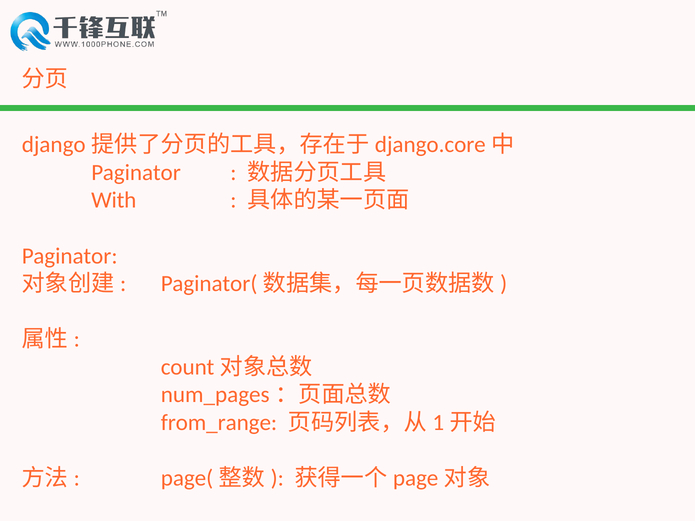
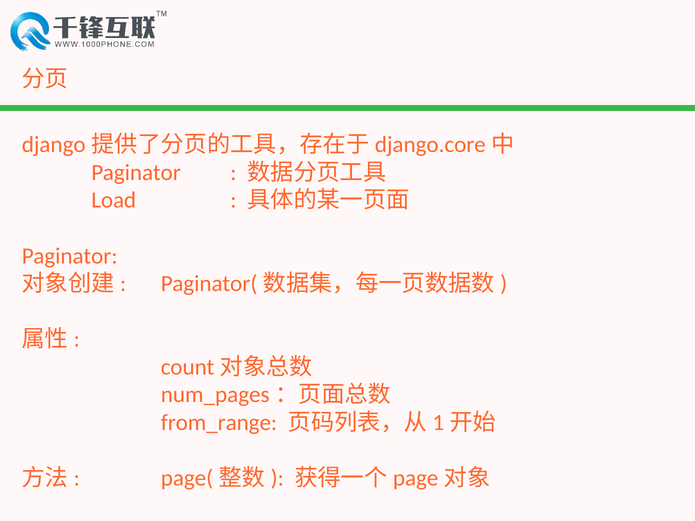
With: With -> Load
